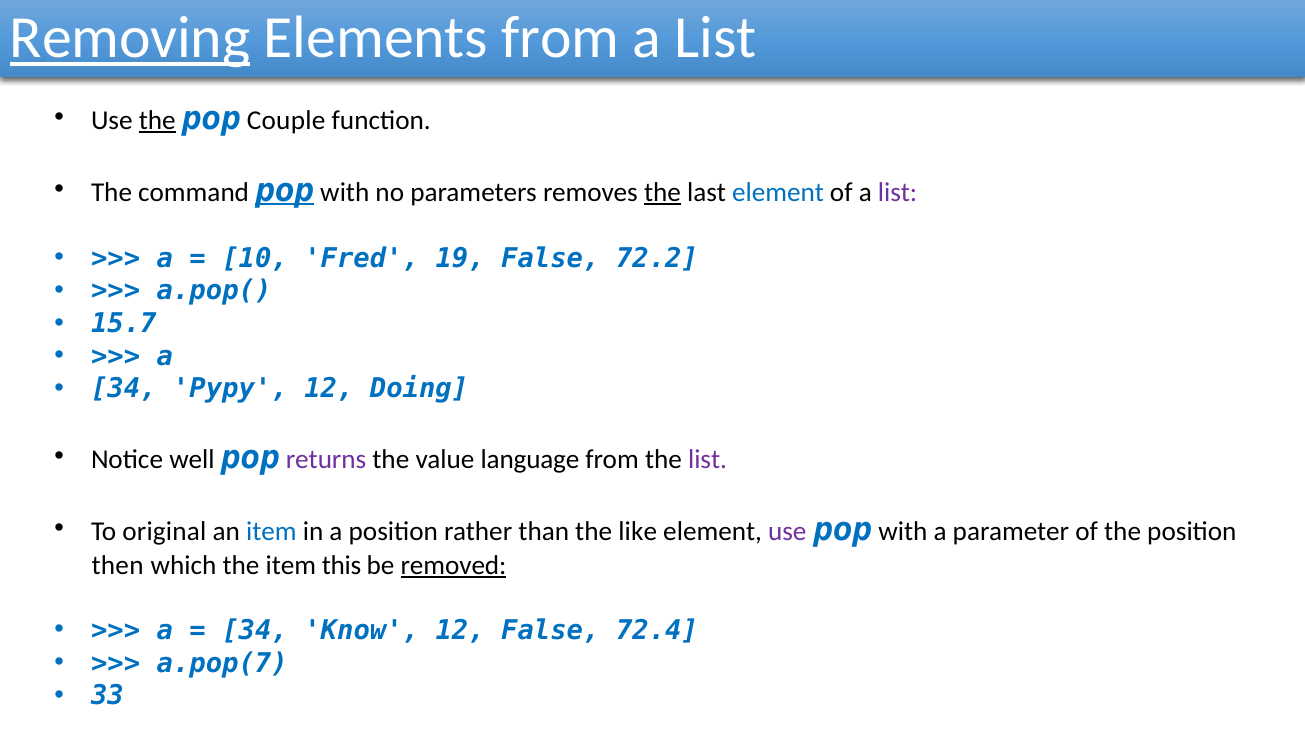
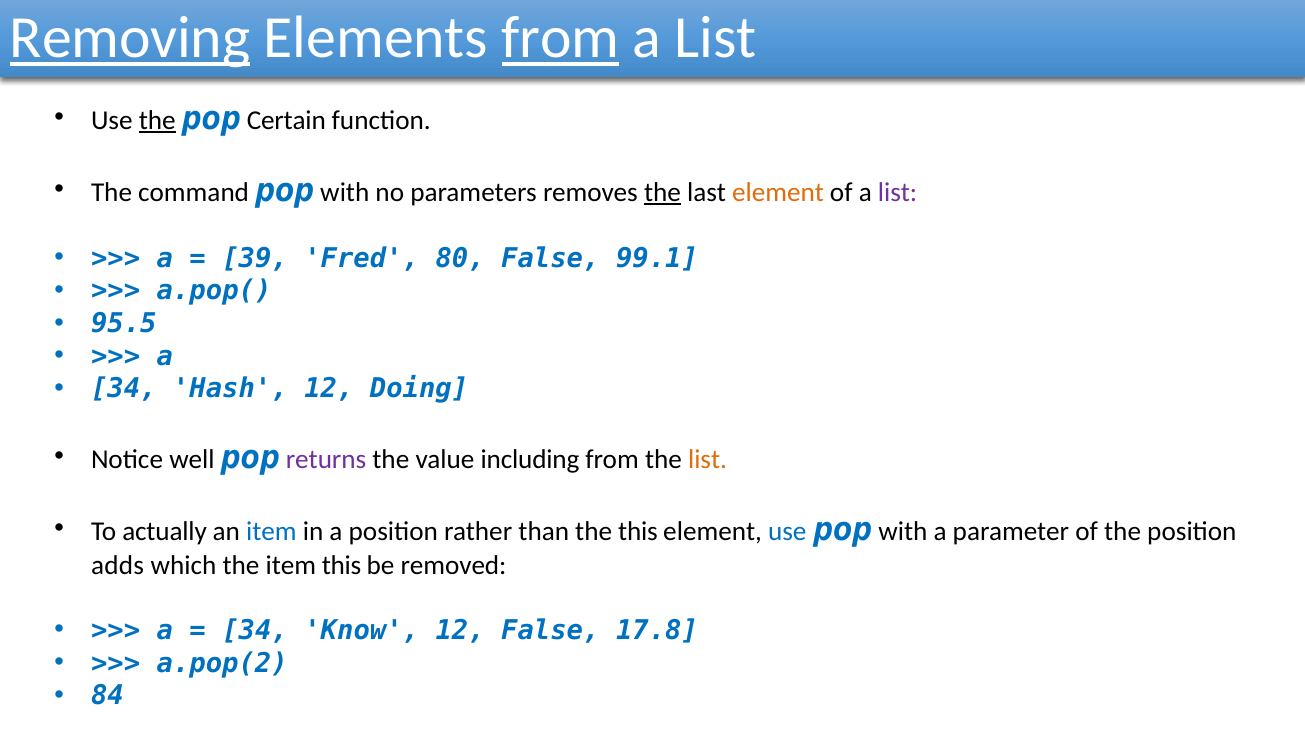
from at (560, 38) underline: none -> present
Couple: Couple -> Certain
pop at (285, 190) underline: present -> none
element at (778, 192) colour: blue -> orange
10: 10 -> 39
19: 19 -> 80
72.2: 72.2 -> 99.1
15.7: 15.7 -> 95.5
Pypy: Pypy -> Hash
language: language -> including
list at (708, 460) colour: purple -> orange
original: original -> actually
the like: like -> this
use at (787, 531) colour: purple -> blue
then: then -> adds
removed underline: present -> none
72.4: 72.4 -> 17.8
a.pop(7: a.pop(7 -> a.pop(2
33: 33 -> 84
